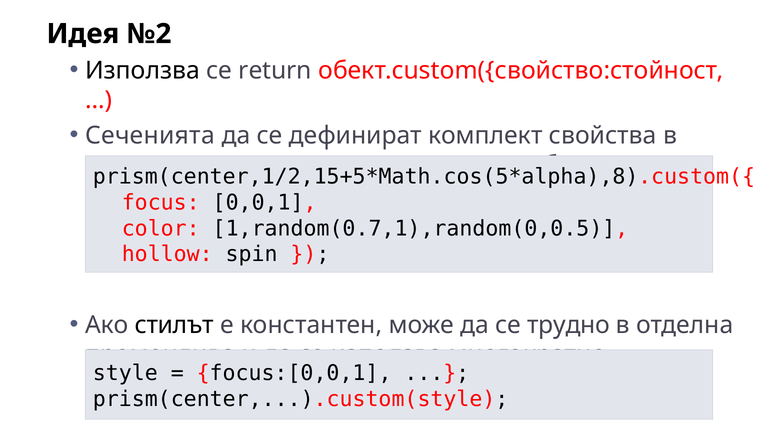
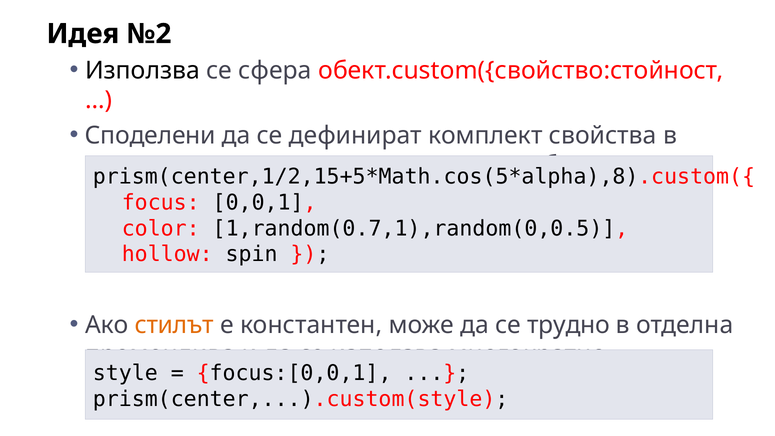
return: return -> сфера
Сеченията: Сеченията -> Споделени
стилът colour: black -> orange
